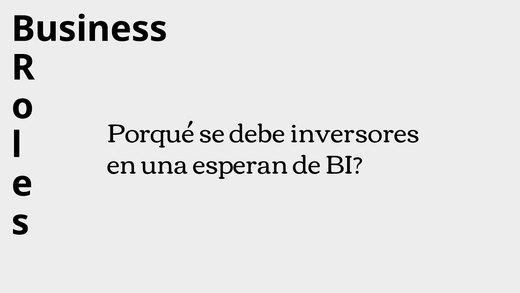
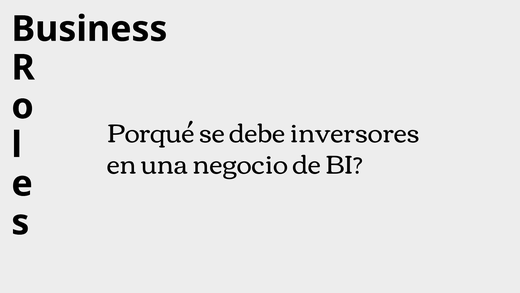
esperan: esperan -> negocio
